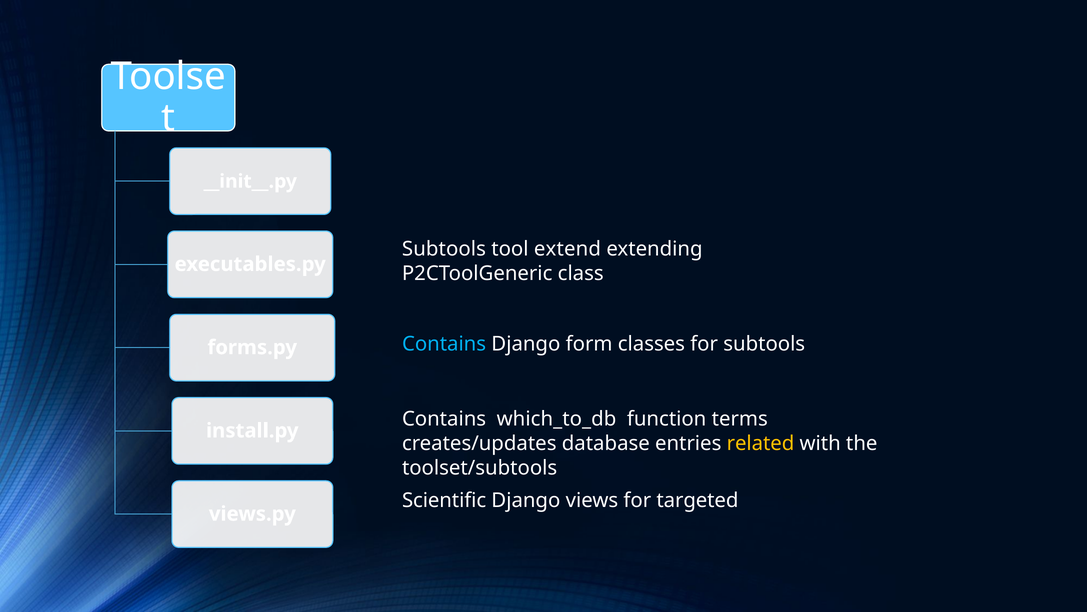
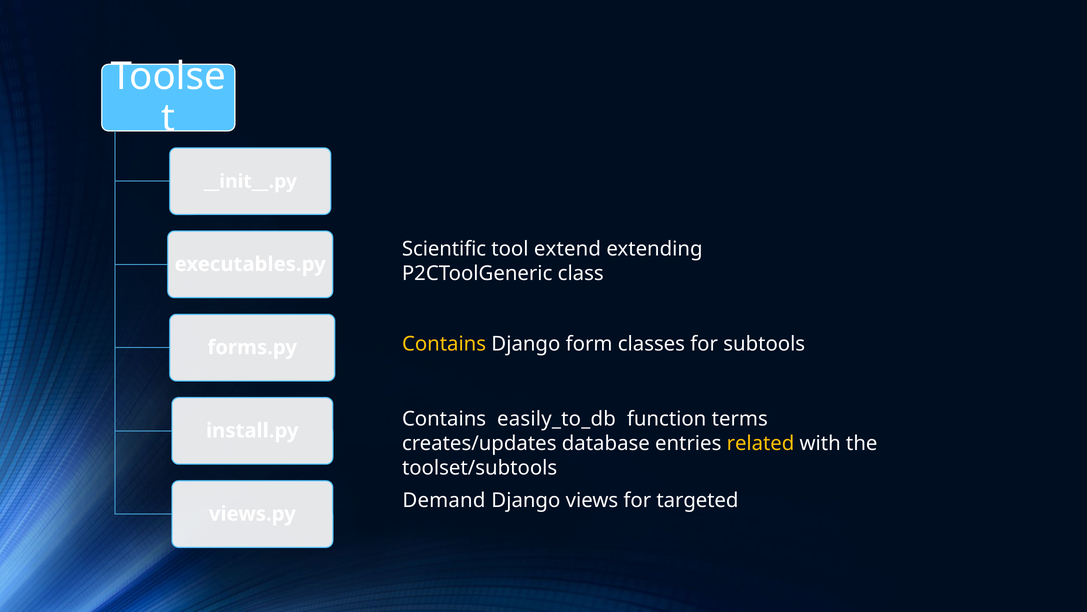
Subtools at (444, 249): Subtools -> Scientific
Contains at (444, 344) colour: light blue -> yellow
which_to_db: which_to_db -> easily_to_db
Scientific: Scientific -> Demand
